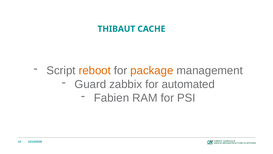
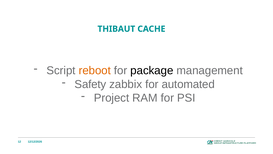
package colour: orange -> black
Guard: Guard -> Safety
Fabien: Fabien -> Project
